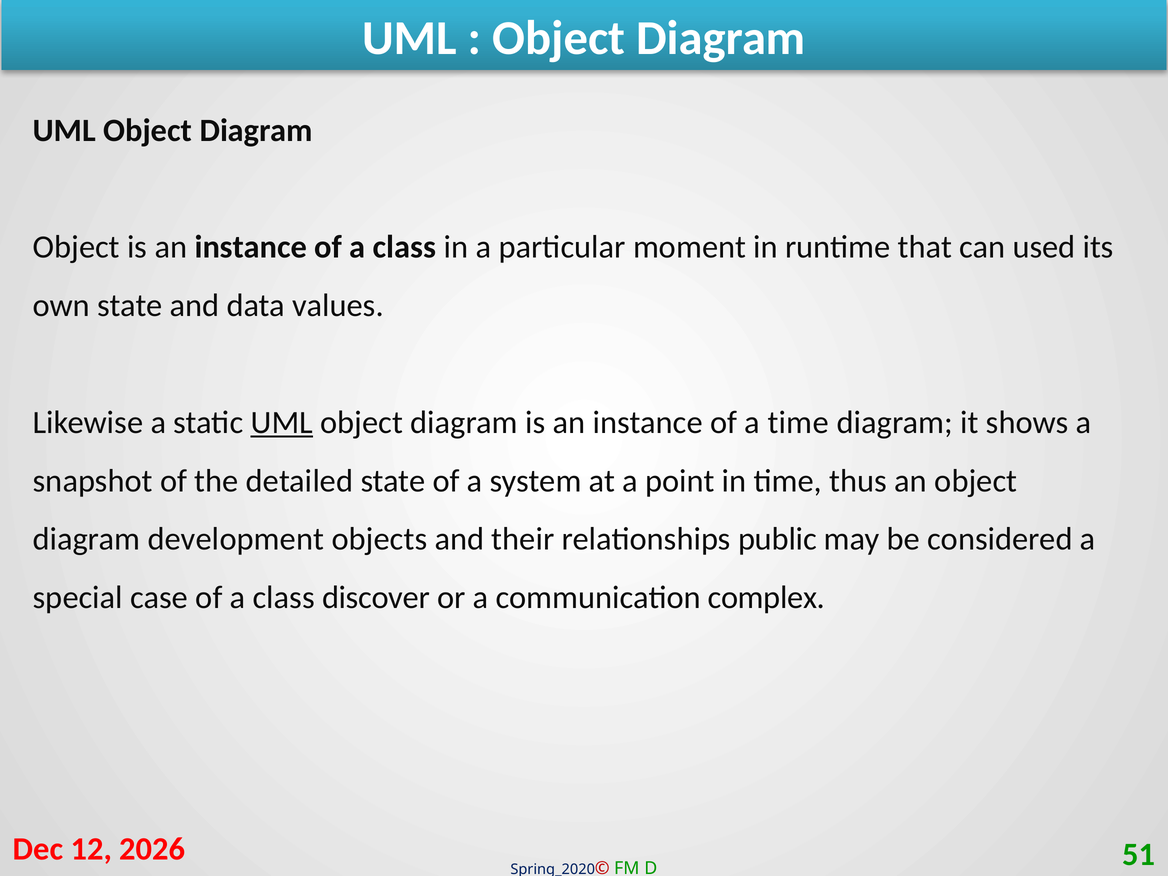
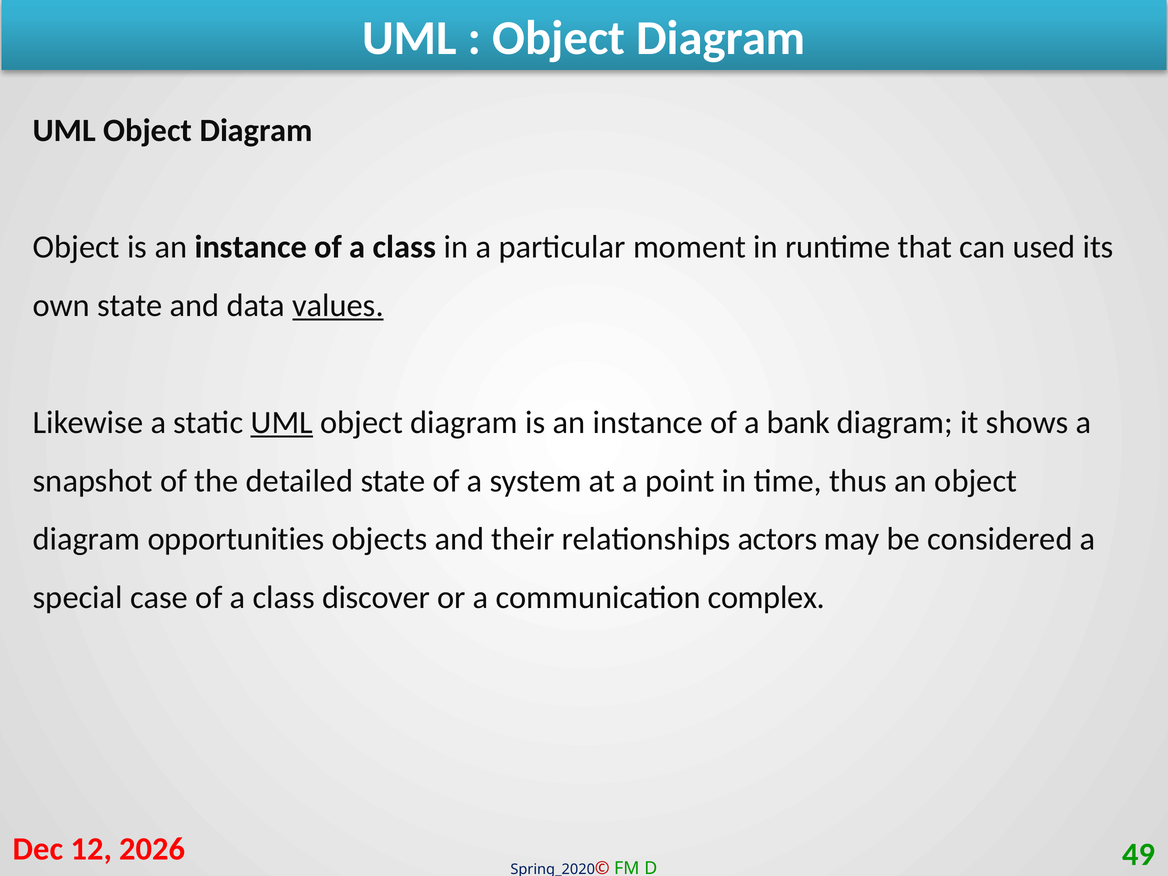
values underline: none -> present
a time: time -> bank
development: development -> opportunities
public: public -> actors
51: 51 -> 49
